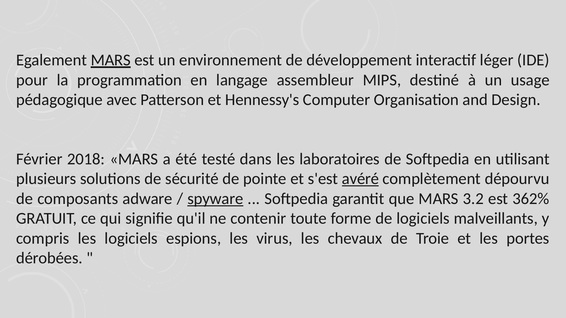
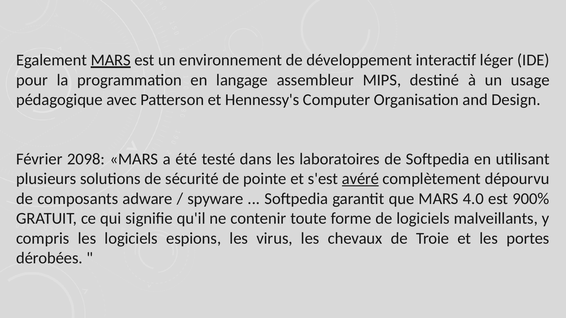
2018: 2018 -> 2098
spyware underline: present -> none
3.2: 3.2 -> 4.0
362%: 362% -> 900%
